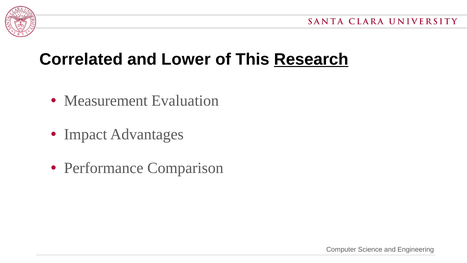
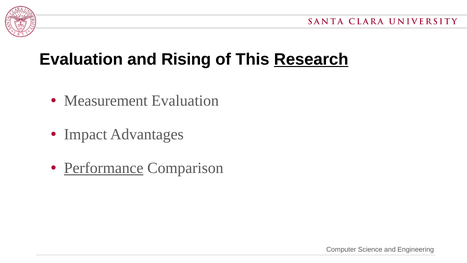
Correlated at (81, 59): Correlated -> Evaluation
Lower: Lower -> Rising
Performance underline: none -> present
